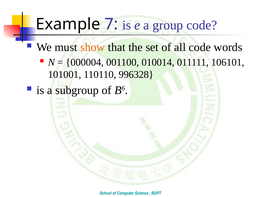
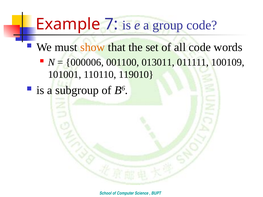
Example colour: black -> red
000004: 000004 -> 000006
010014: 010014 -> 013011
106101: 106101 -> 100109
996328: 996328 -> 119010
